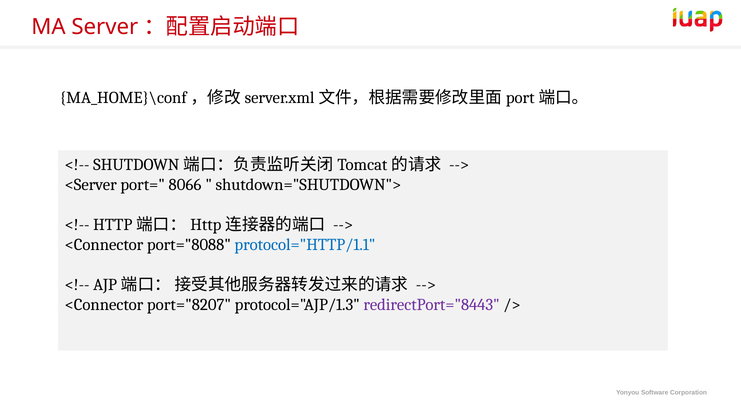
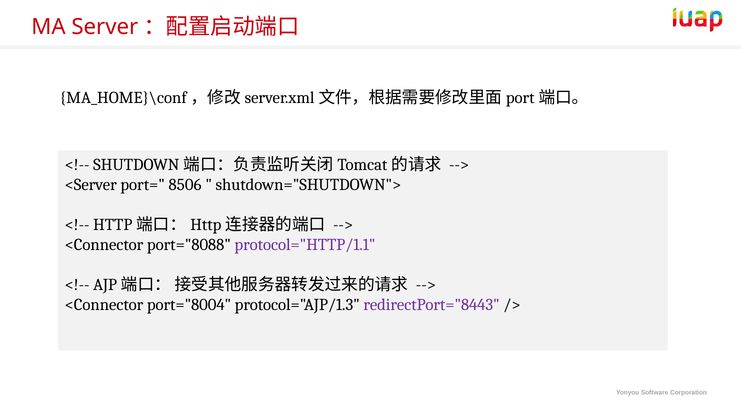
8066: 8066 -> 8506
protocol="HTTP/1.1 colour: blue -> purple
port="8207: port="8207 -> port="8004
